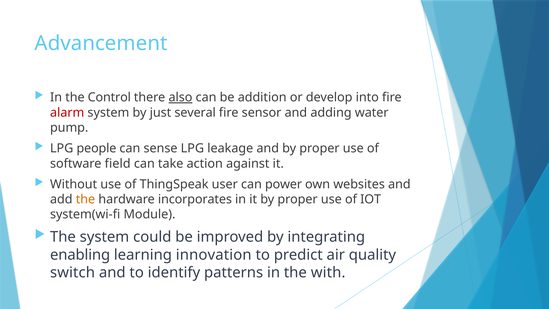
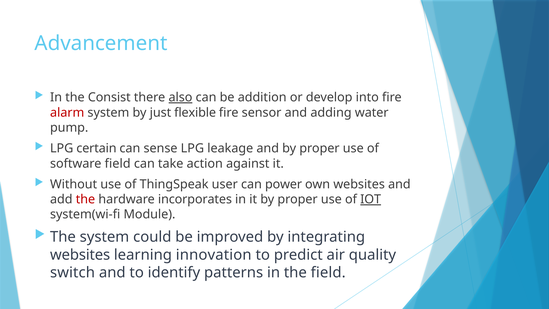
Control: Control -> Consist
several: several -> flexible
people: people -> certain
the at (85, 199) colour: orange -> red
IOT underline: none -> present
enabling at (80, 255): enabling -> websites
the with: with -> field
